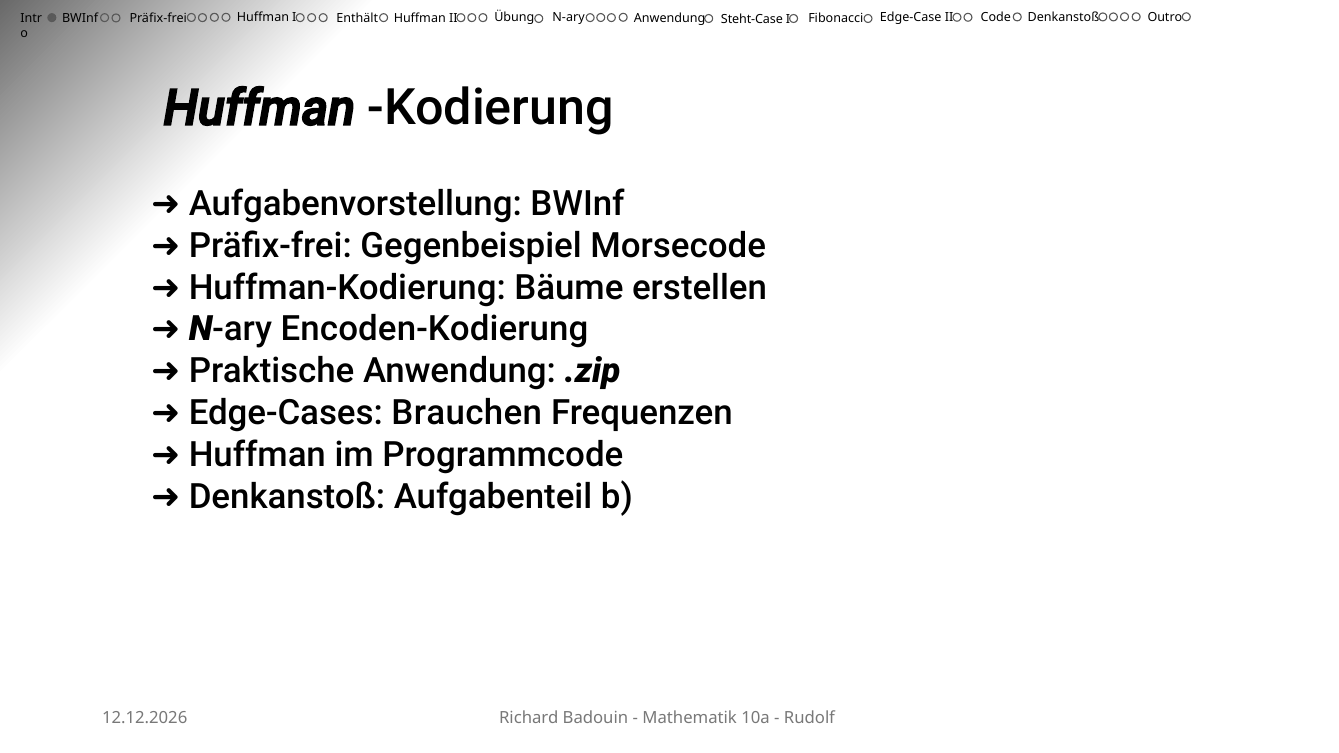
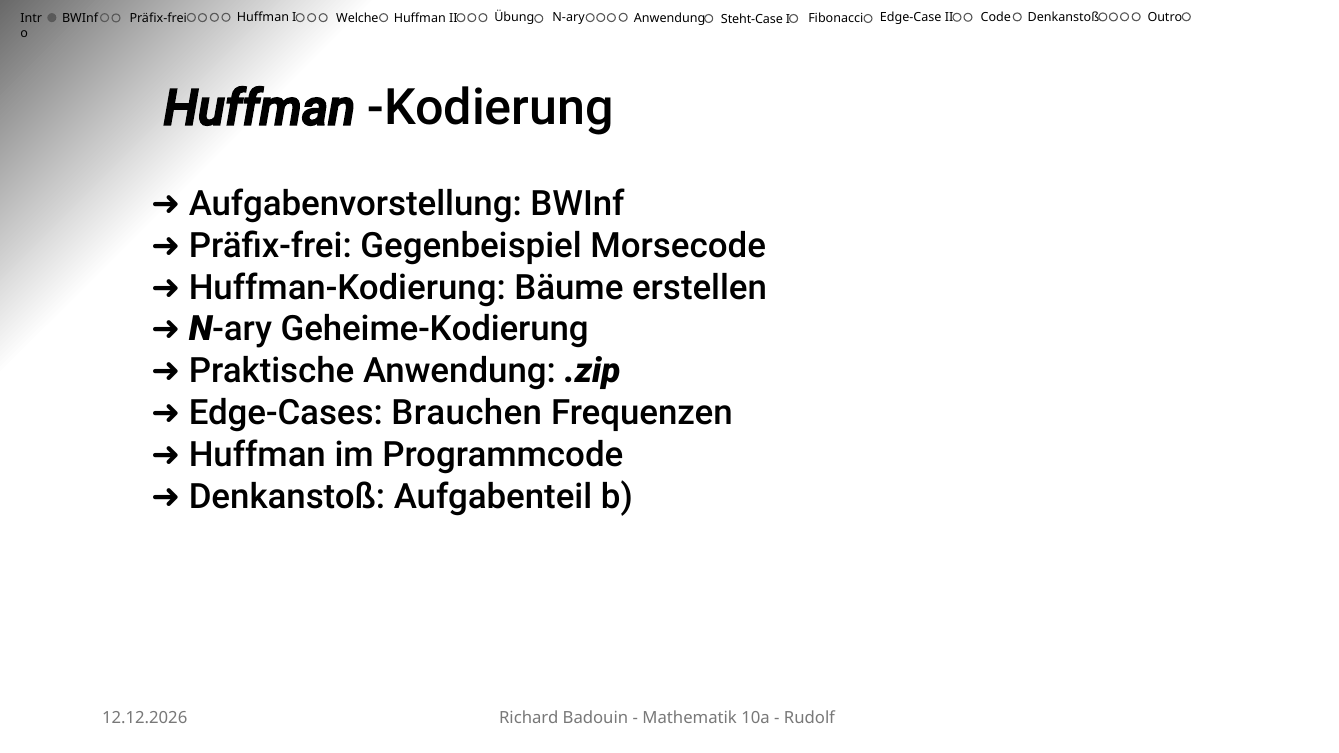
Enthält: Enthält -> Welche
Encoden-Kodierung: Encoden-Kodierung -> Geheime-Kodierung
